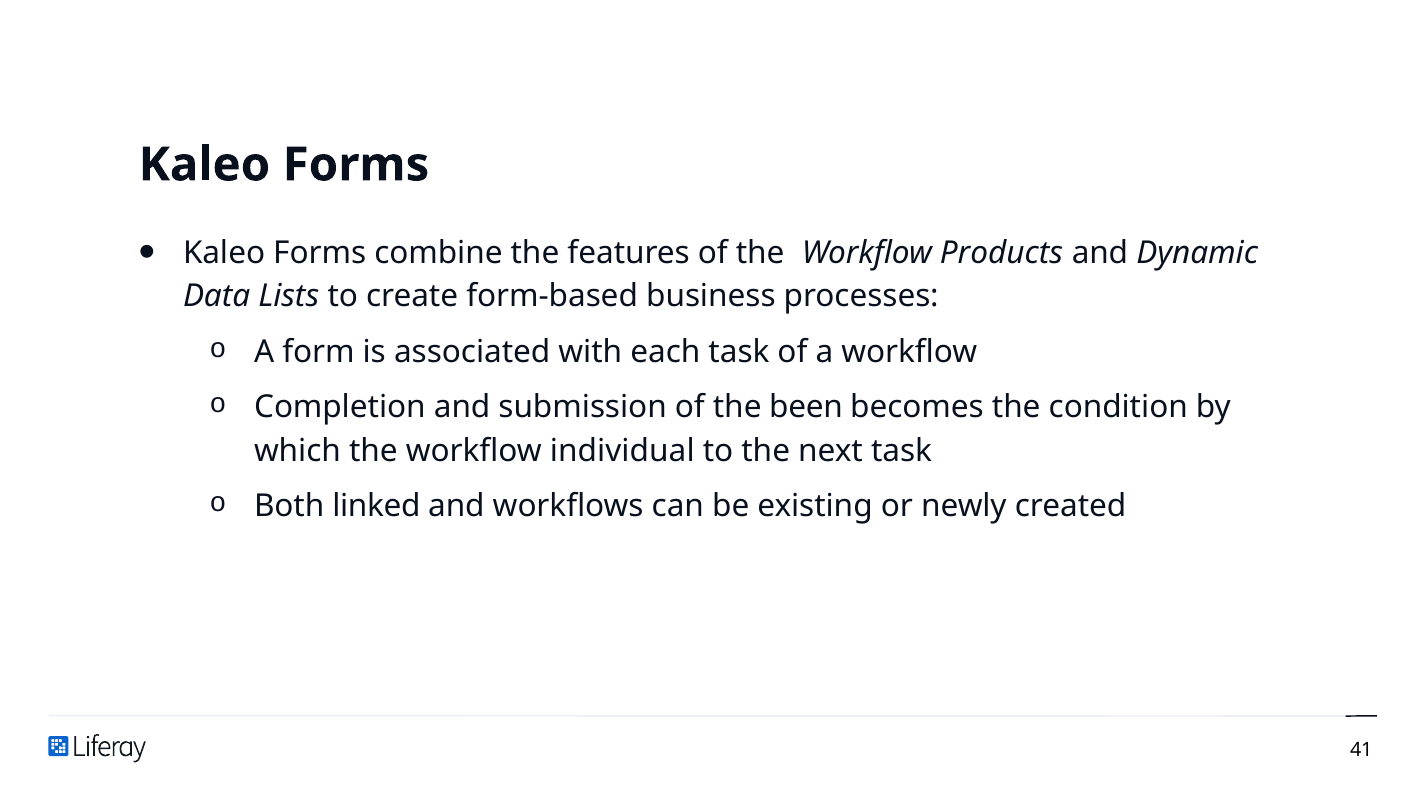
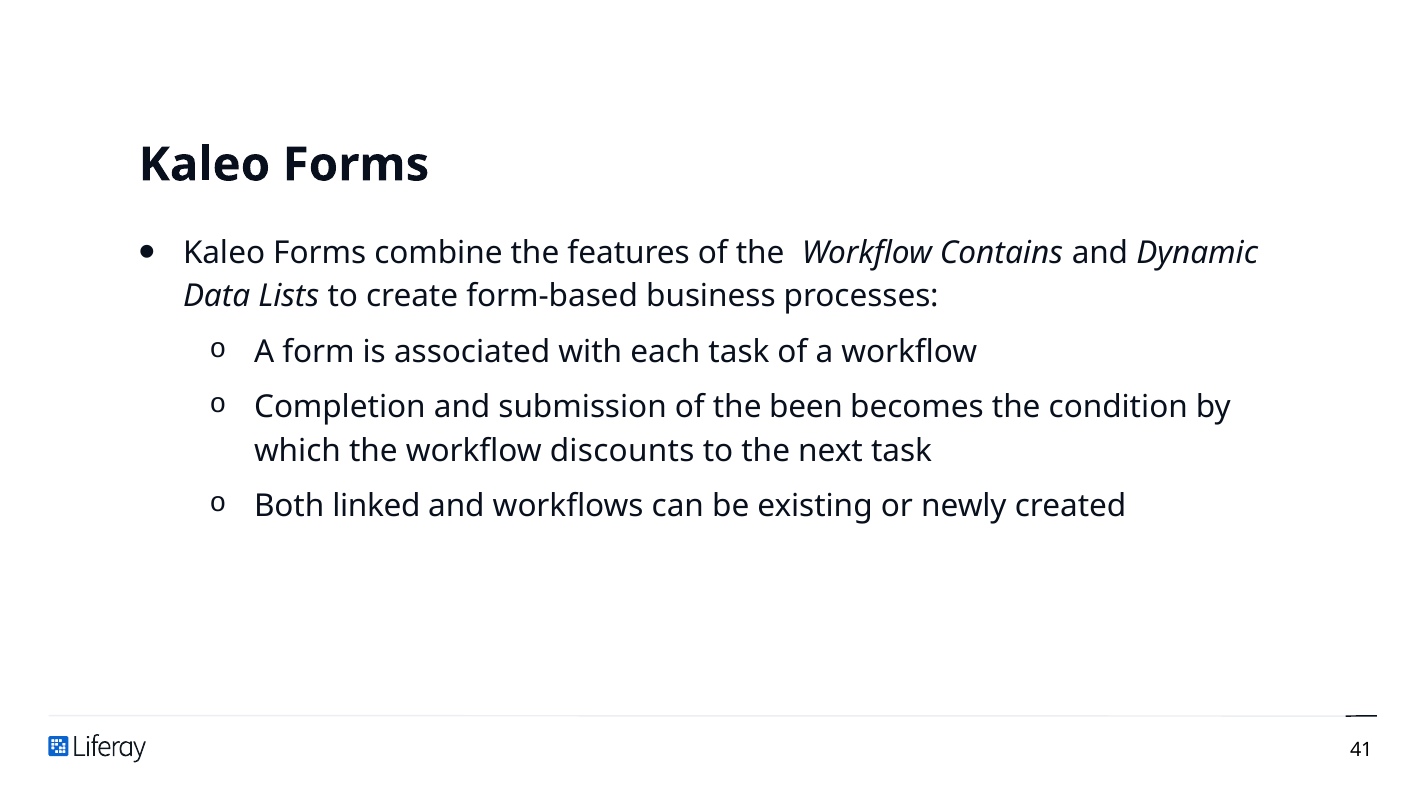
Products: Products -> Contains
individual: individual -> discounts
